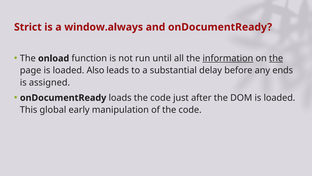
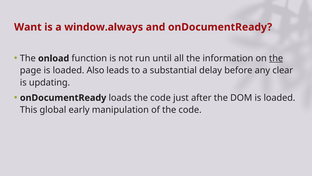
Strict: Strict -> Want
information underline: present -> none
ends: ends -> clear
assigned: assigned -> updating
